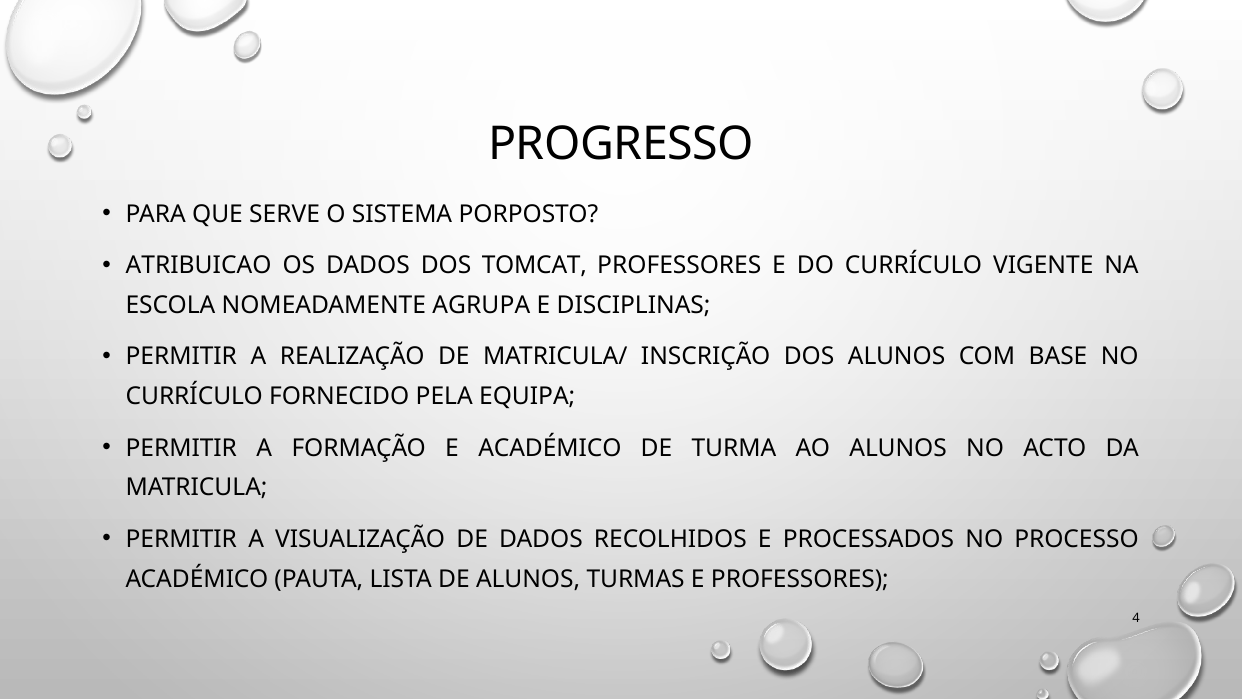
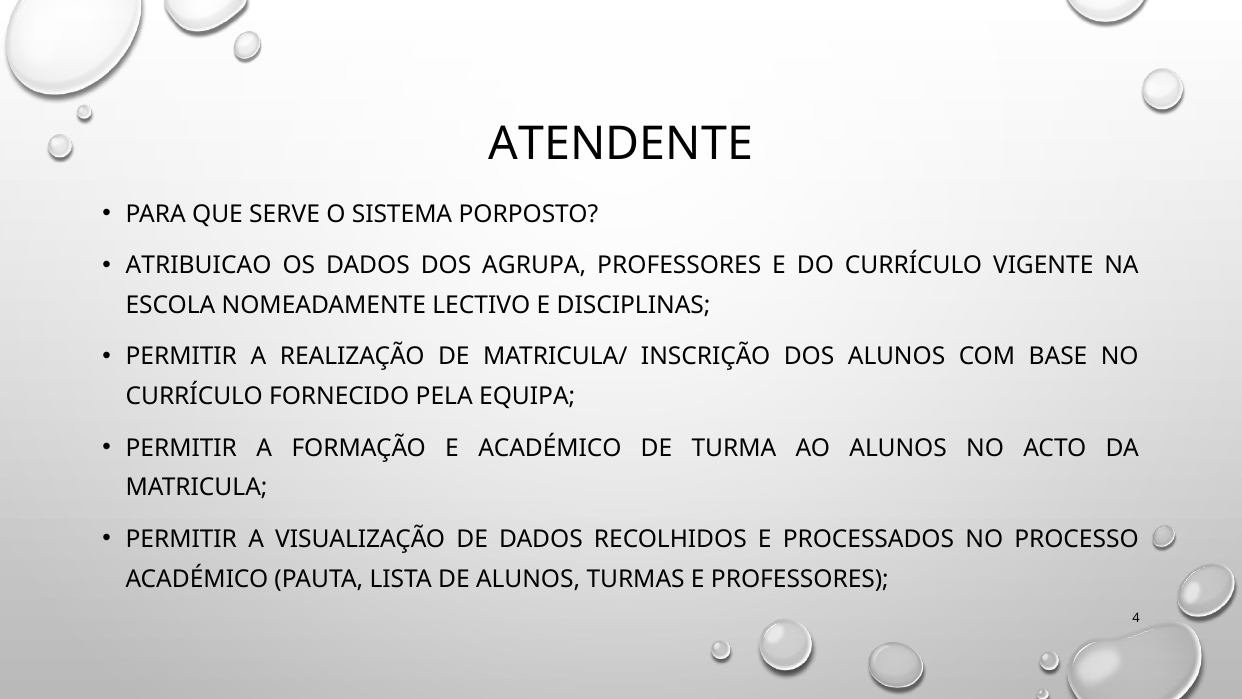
PROGRESSO: PROGRESSO -> ATENDENTE
TOMCAT: TOMCAT -> AGRUPA
AGRUPA: AGRUPA -> LECTIVO
